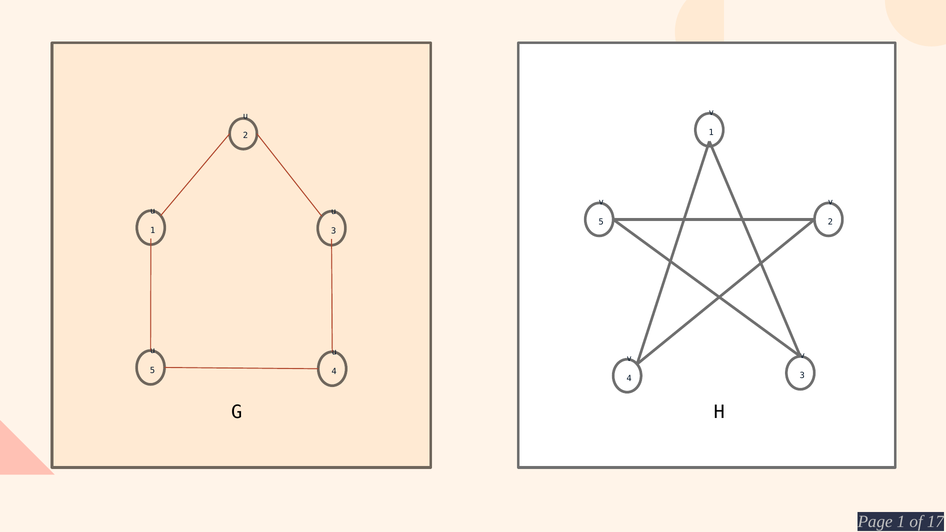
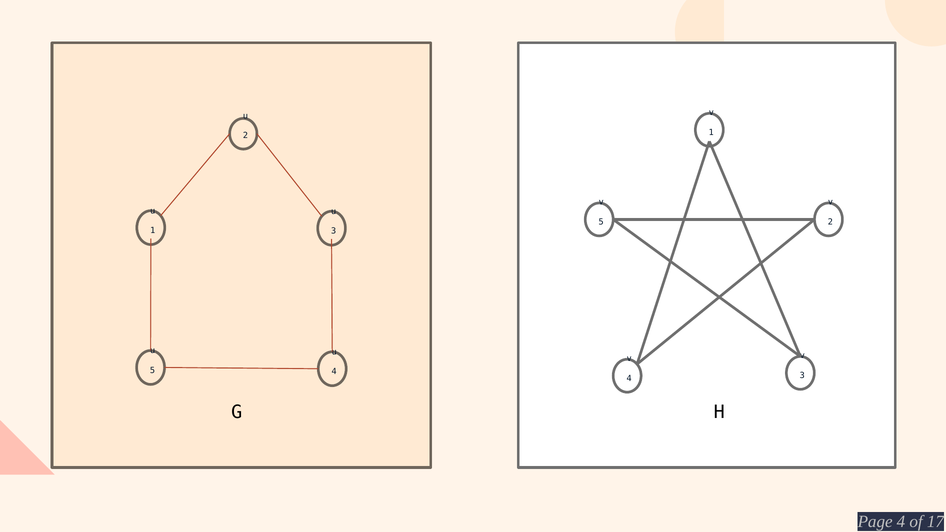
Page 1: 1 -> 4
